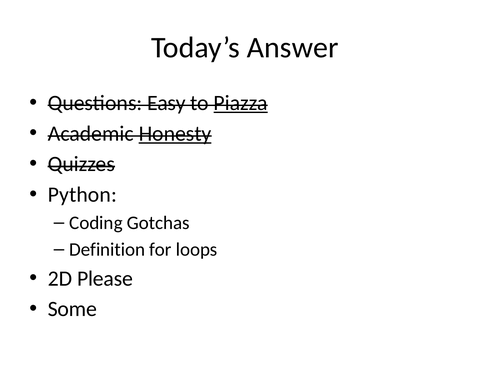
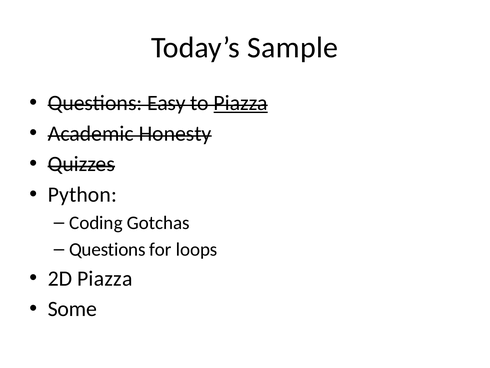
Answer: Answer -> Sample
Honesty underline: present -> none
Definition at (107, 249): Definition -> Questions
2D Please: Please -> Piazza
